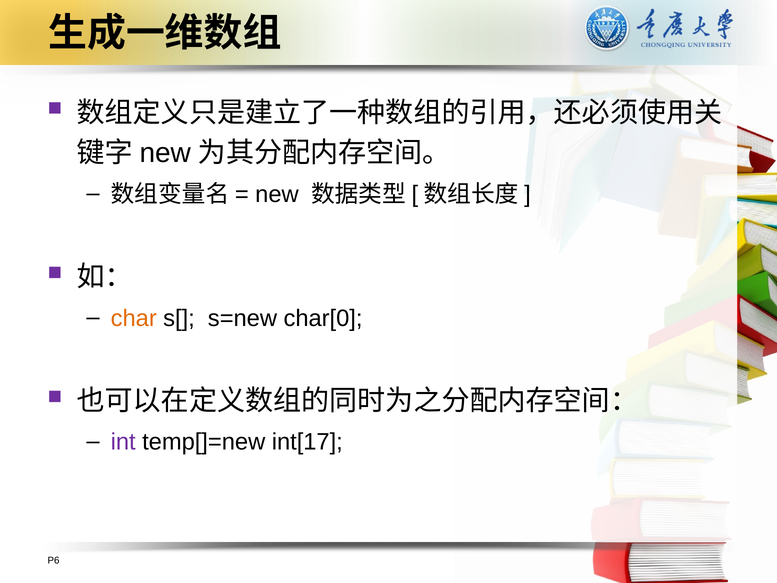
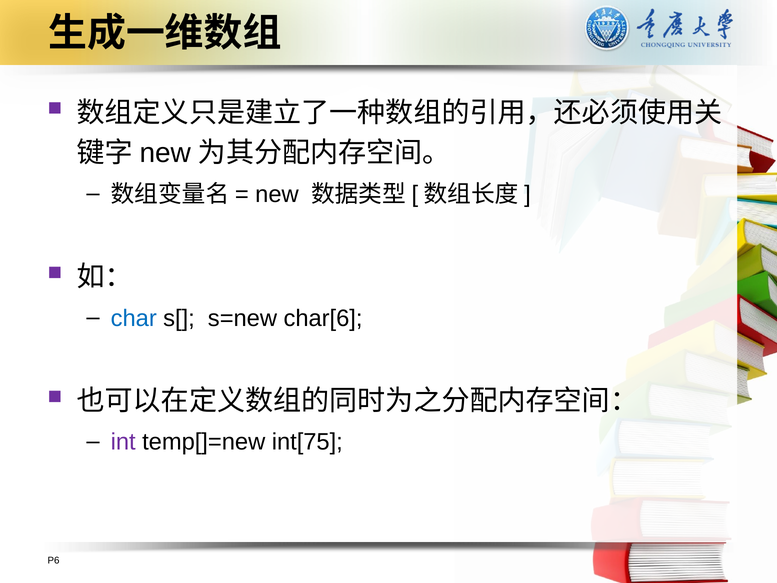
char colour: orange -> blue
char[0: char[0 -> char[6
int[17: int[17 -> int[75
